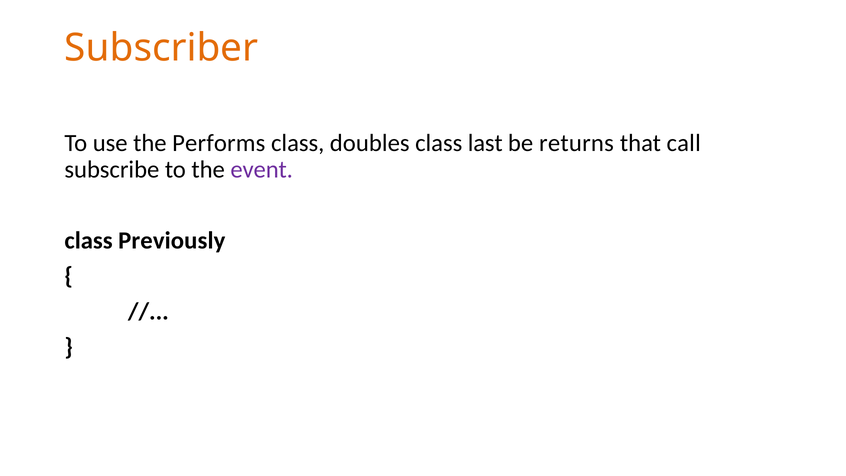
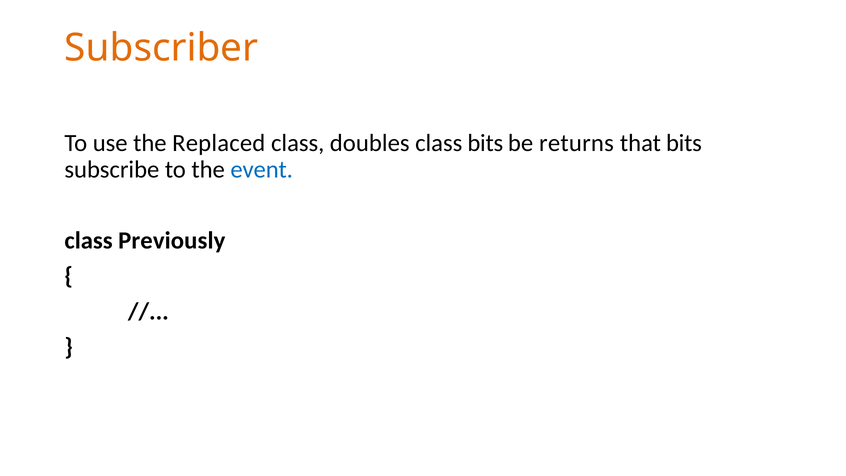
Performs: Performs -> Replaced
class last: last -> bits
that call: call -> bits
event colour: purple -> blue
